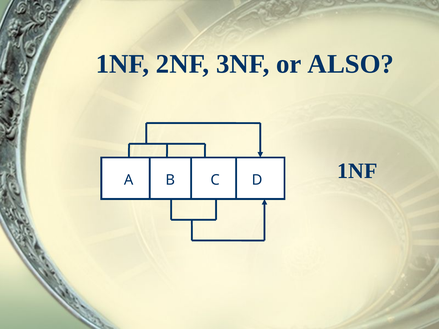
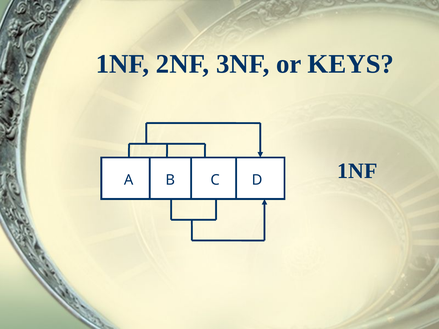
ALSO: ALSO -> KEYS
